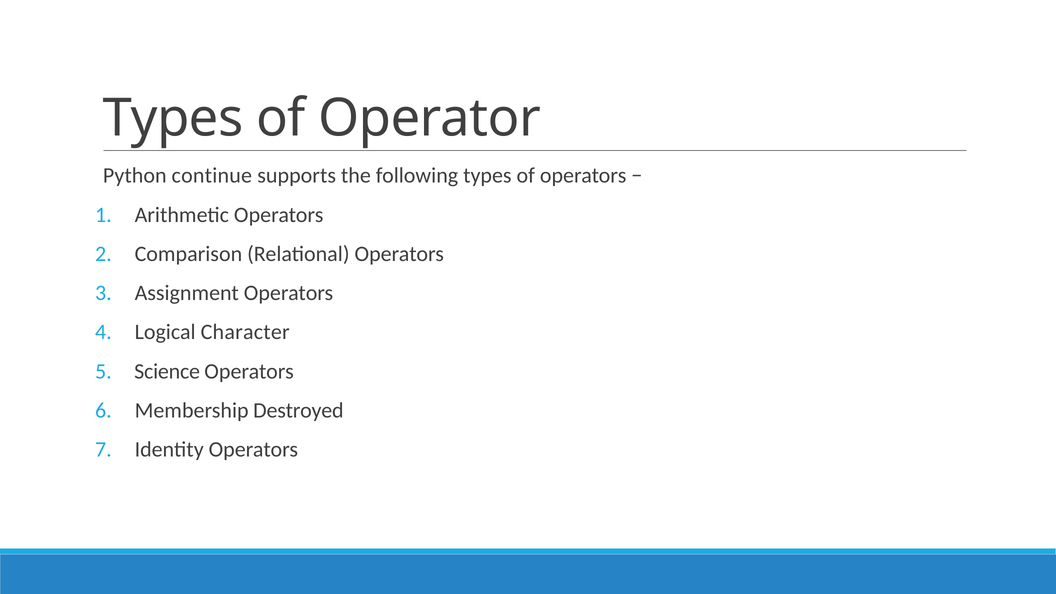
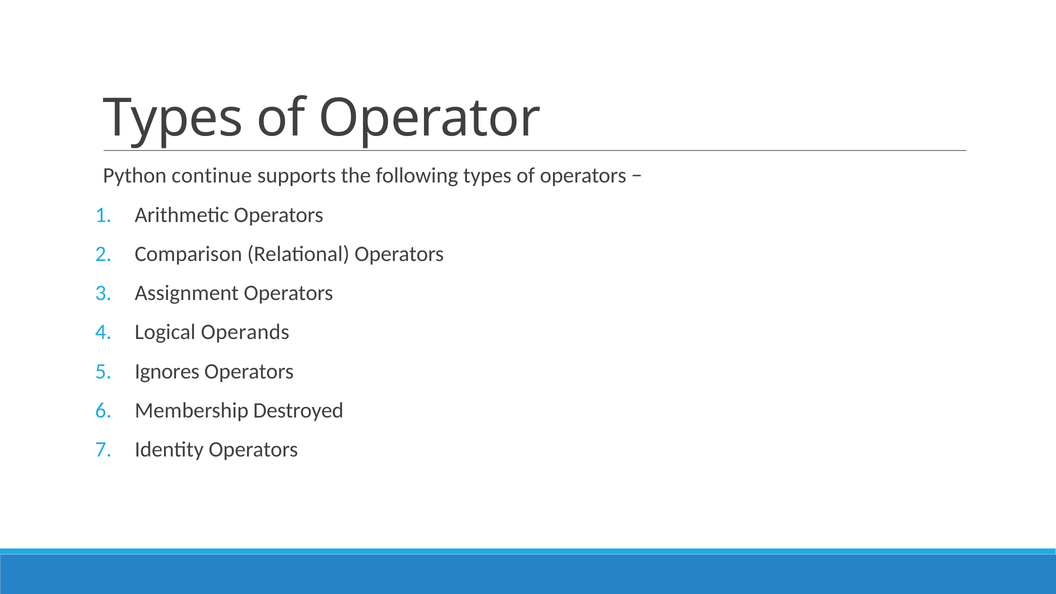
Character: Character -> Operands
Science: Science -> Ignores
